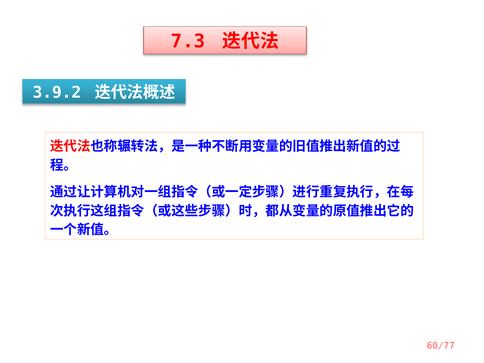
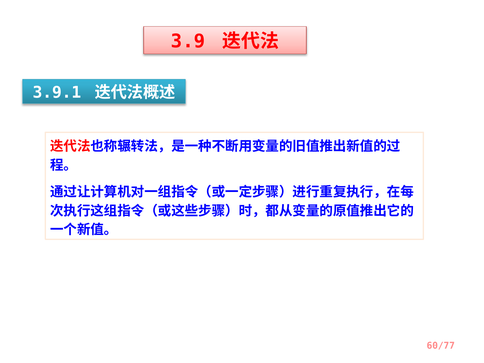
7.3: 7.3 -> 3.9
3.9.2: 3.9.2 -> 3.9.1
